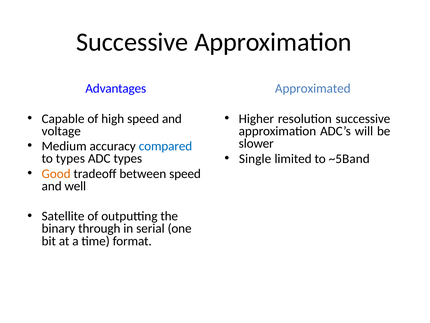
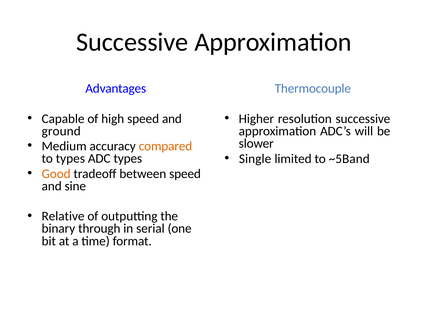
Approximated: Approximated -> Thermocouple
voltage: voltage -> ground
compared colour: blue -> orange
well: well -> sine
Satellite: Satellite -> Relative
